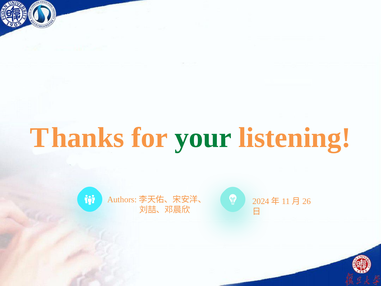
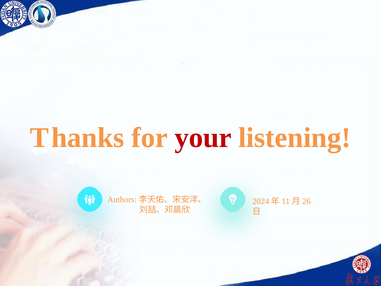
your colour: green -> red
